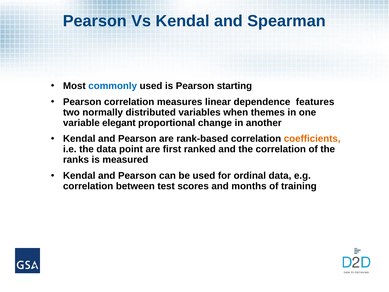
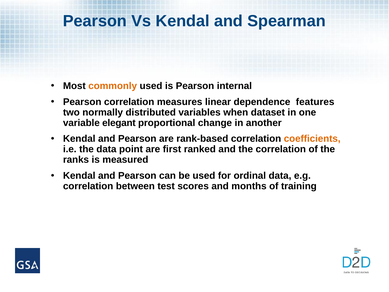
commonly colour: blue -> orange
starting: starting -> internal
themes: themes -> dataset
